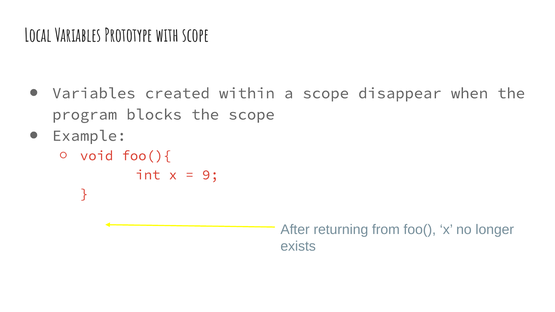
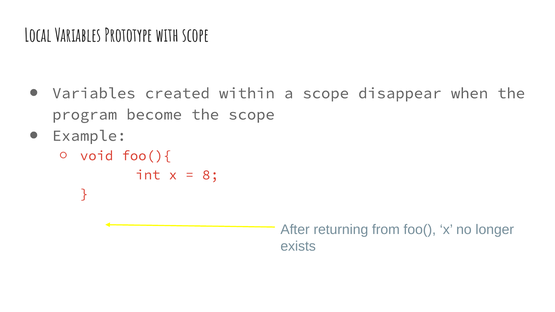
blocks: blocks -> become
9: 9 -> 8
